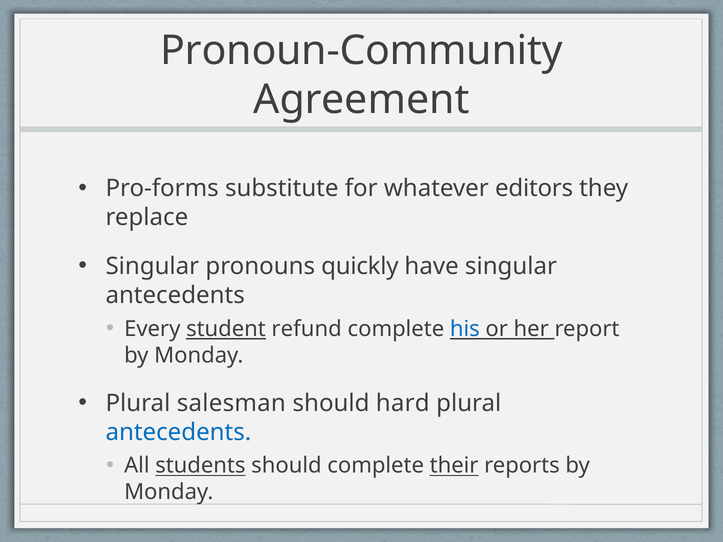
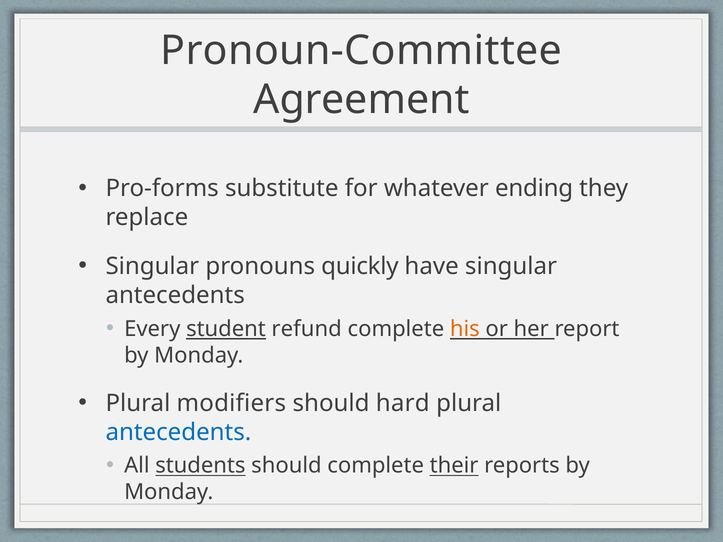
Pronoun-Community: Pronoun-Community -> Pronoun-Committee
editors: editors -> ending
his colour: blue -> orange
salesman: salesman -> modifiers
